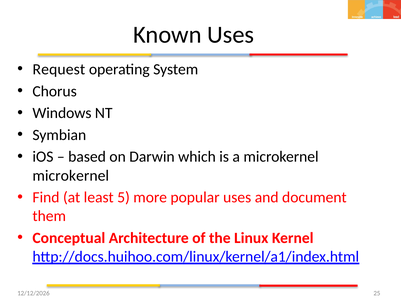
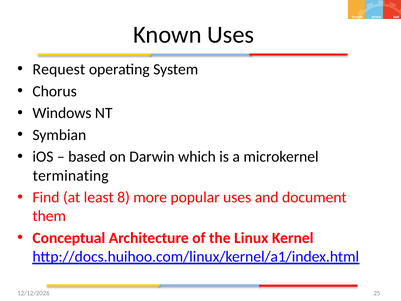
microkernel at (71, 175): microkernel -> terminating
5: 5 -> 8
